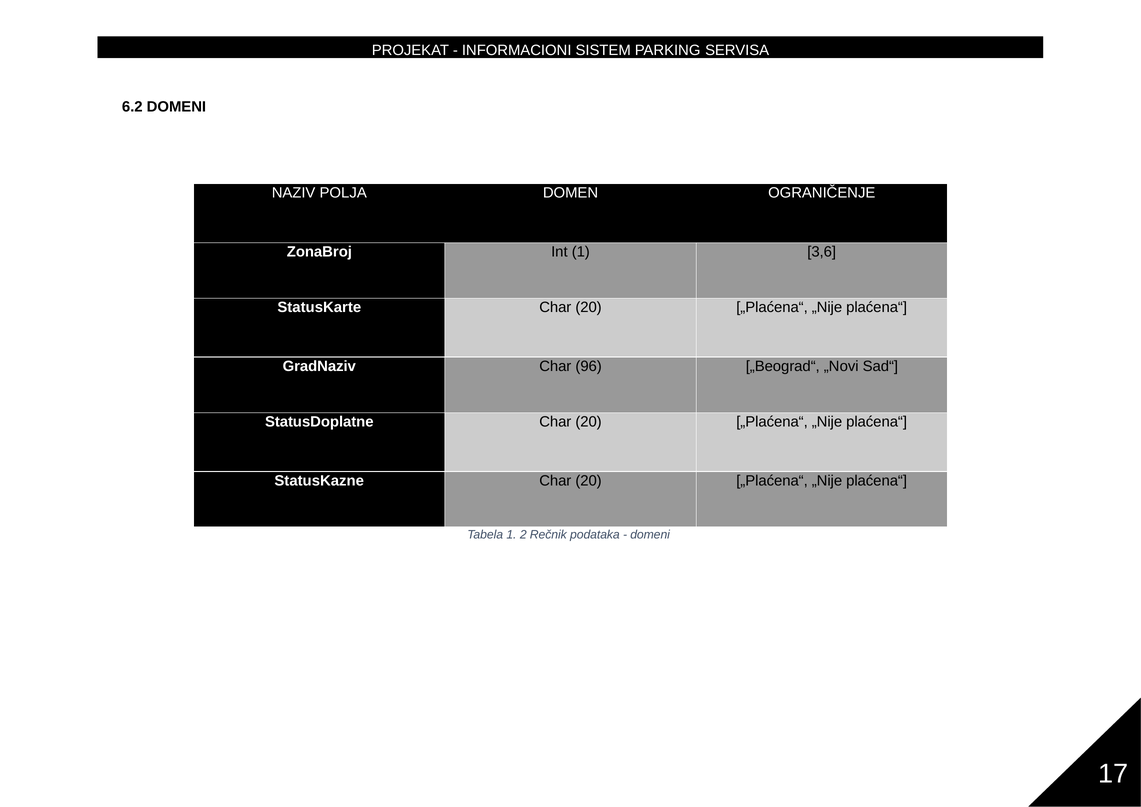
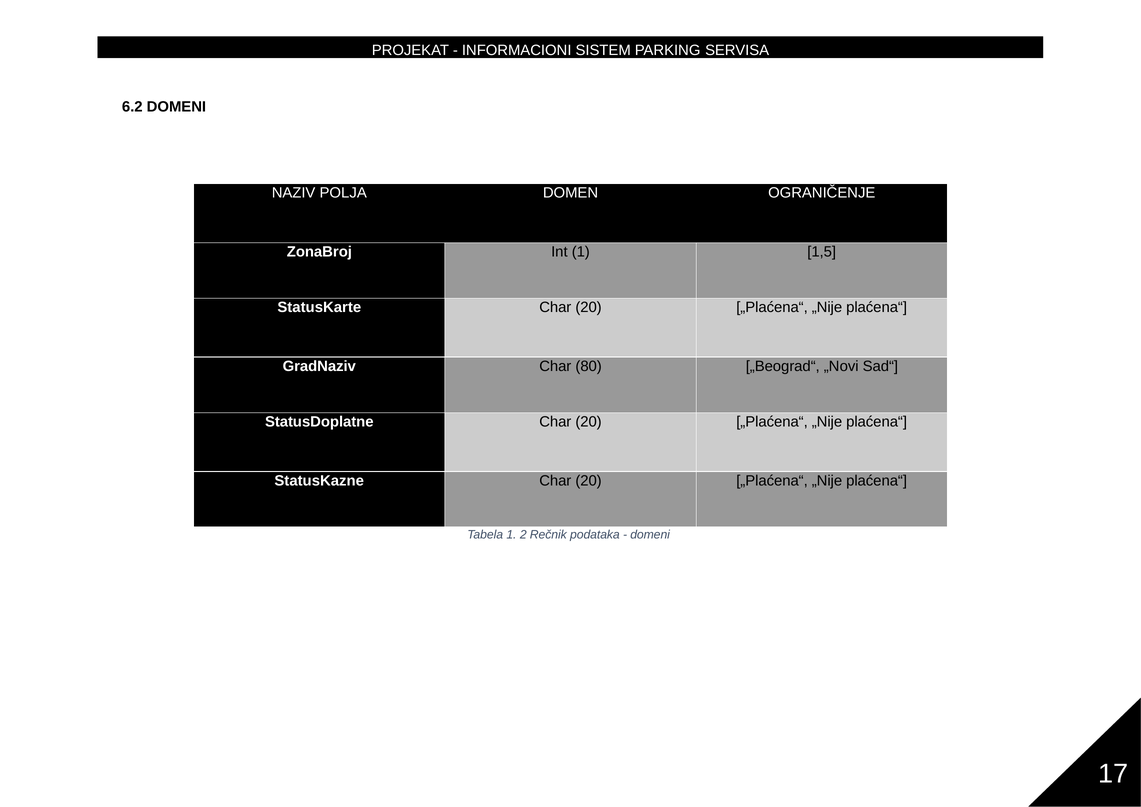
3,6: 3,6 -> 1,5
96: 96 -> 80
